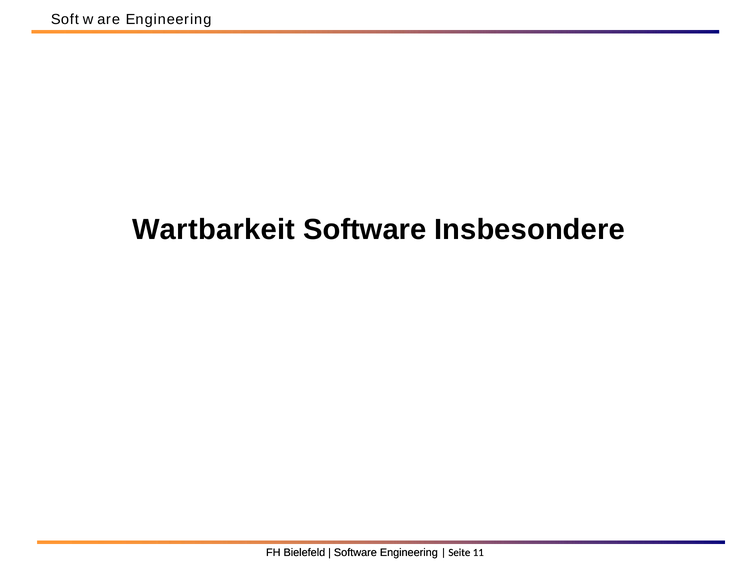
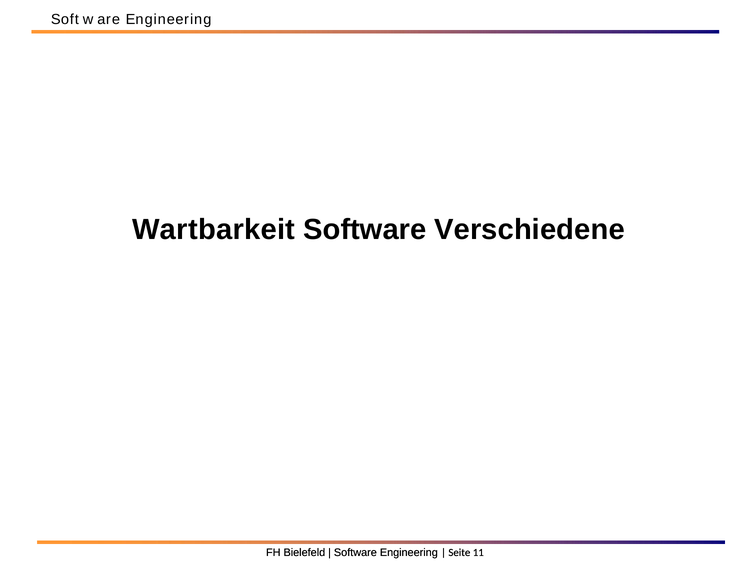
Insbesondere: Insbesondere -> Verschiedene
